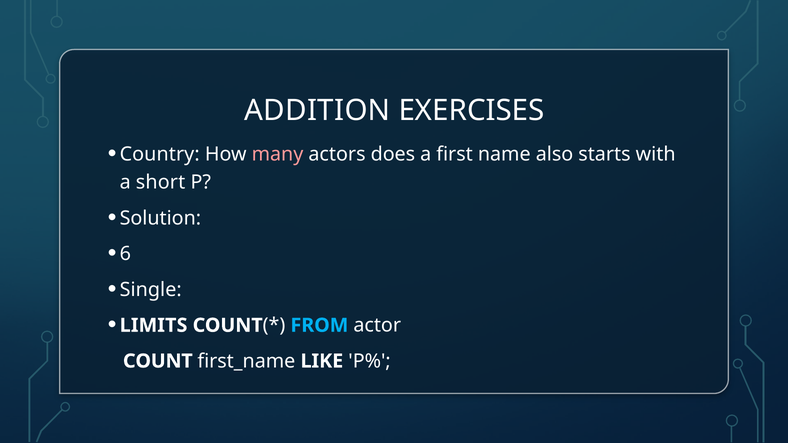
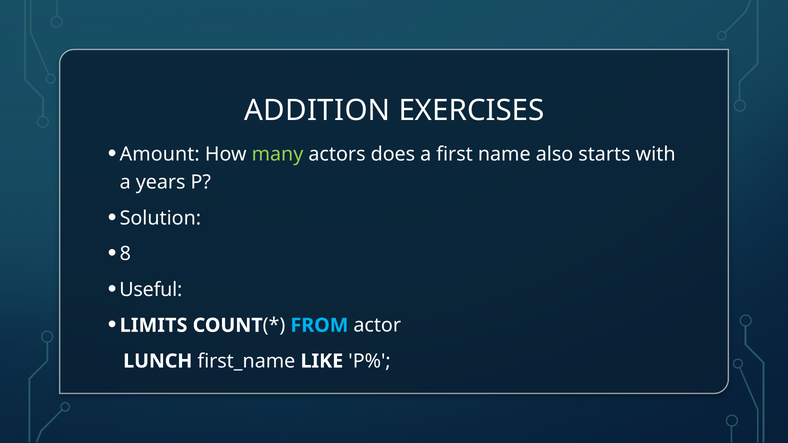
Country: Country -> Amount
many colour: pink -> light green
short: short -> years
6: 6 -> 8
Single: Single -> Useful
COUNT at (158, 361): COUNT -> LUNCH
